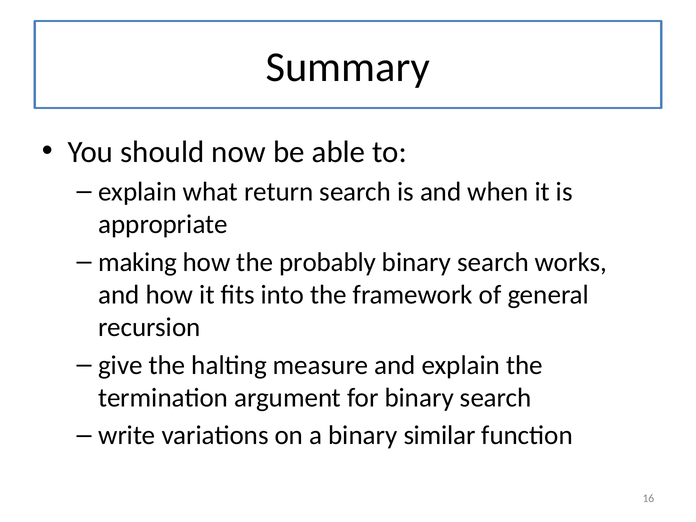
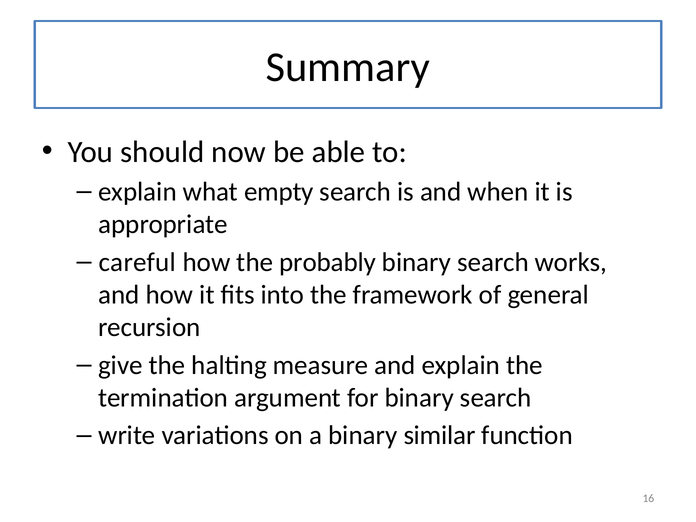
return: return -> empty
making: making -> careful
